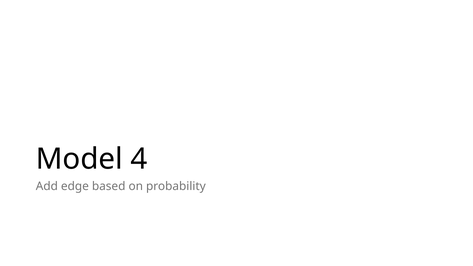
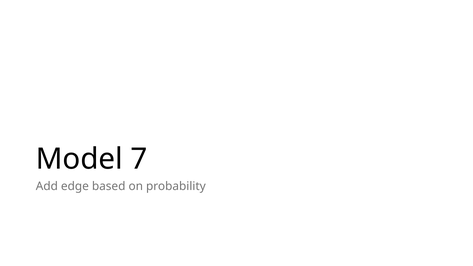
4: 4 -> 7
